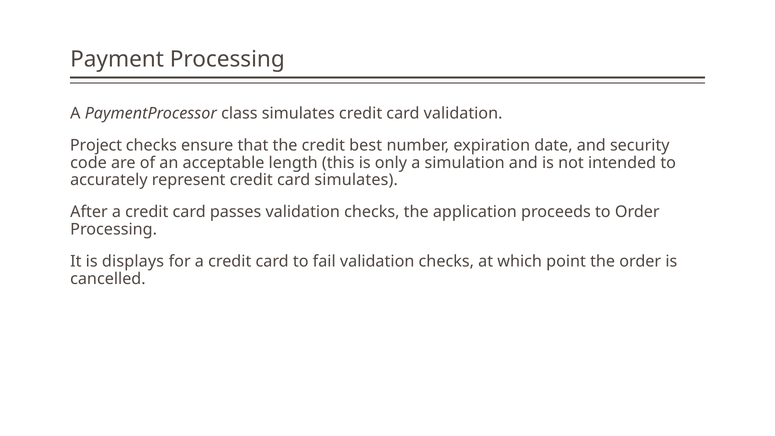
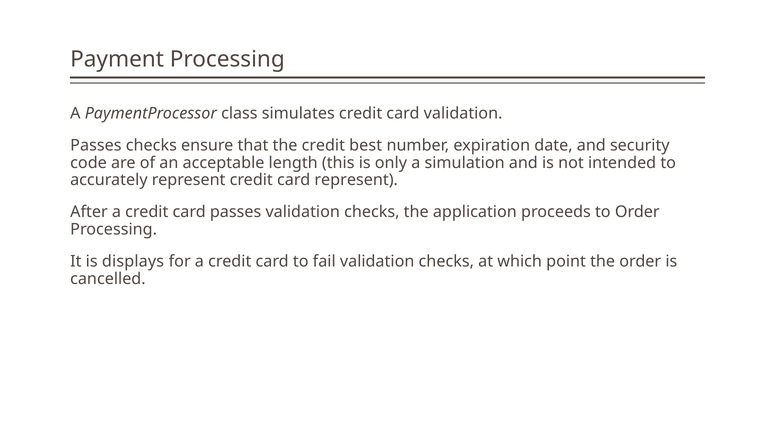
Project at (96, 145): Project -> Passes
card simulates: simulates -> represent
